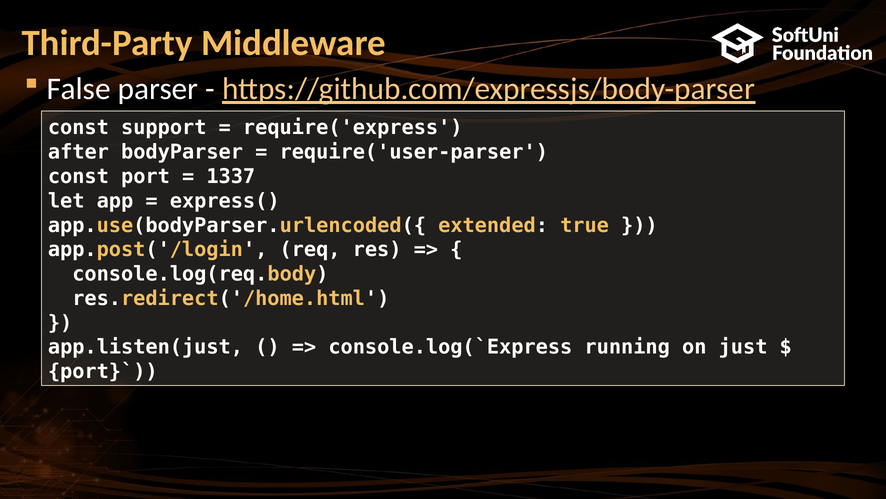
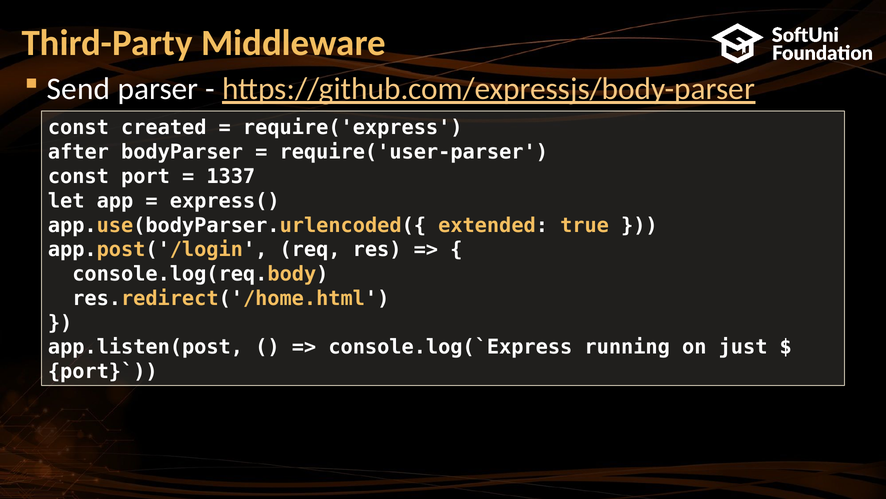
False: False -> Send
support: support -> created
app.listen(just: app.listen(just -> app.listen(post
